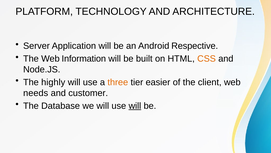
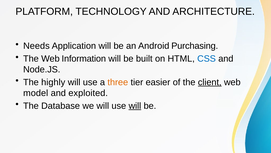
Server: Server -> Needs
Respective: Respective -> Purchasing
CSS colour: orange -> blue
client underline: none -> present
needs: needs -> model
customer: customer -> exploited
